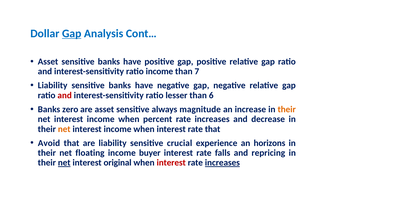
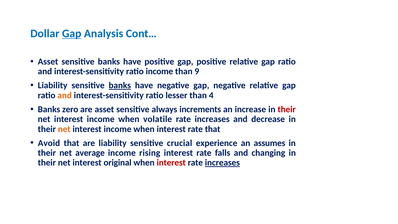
7: 7 -> 9
banks at (120, 85) underline: none -> present
and at (65, 95) colour: red -> orange
6: 6 -> 4
magnitude: magnitude -> increments
their at (287, 109) colour: orange -> red
percent: percent -> volatile
horizons: horizons -> assumes
floating: floating -> average
buyer: buyer -> rising
repricing: repricing -> changing
net at (64, 163) underline: present -> none
